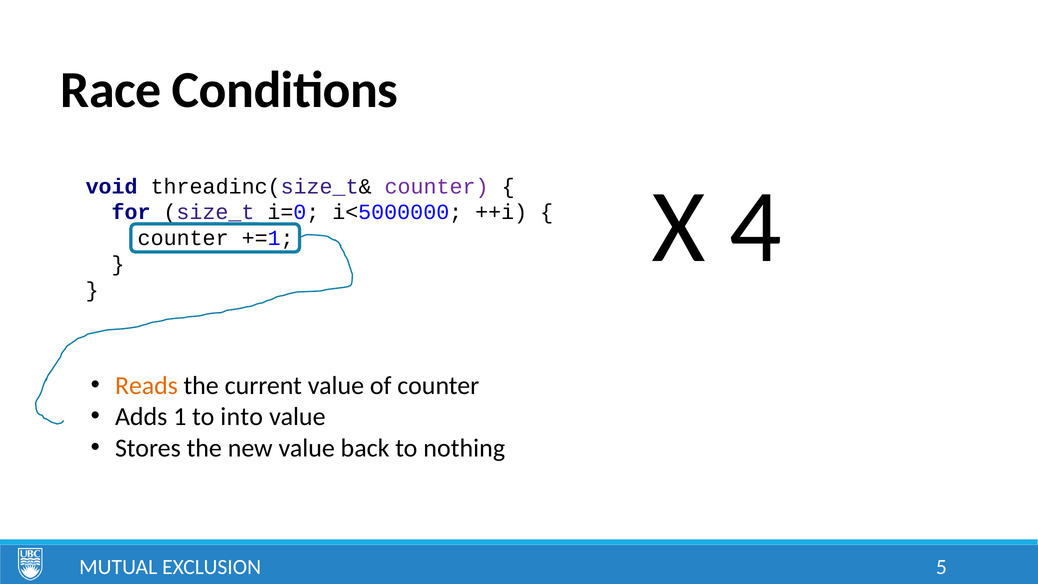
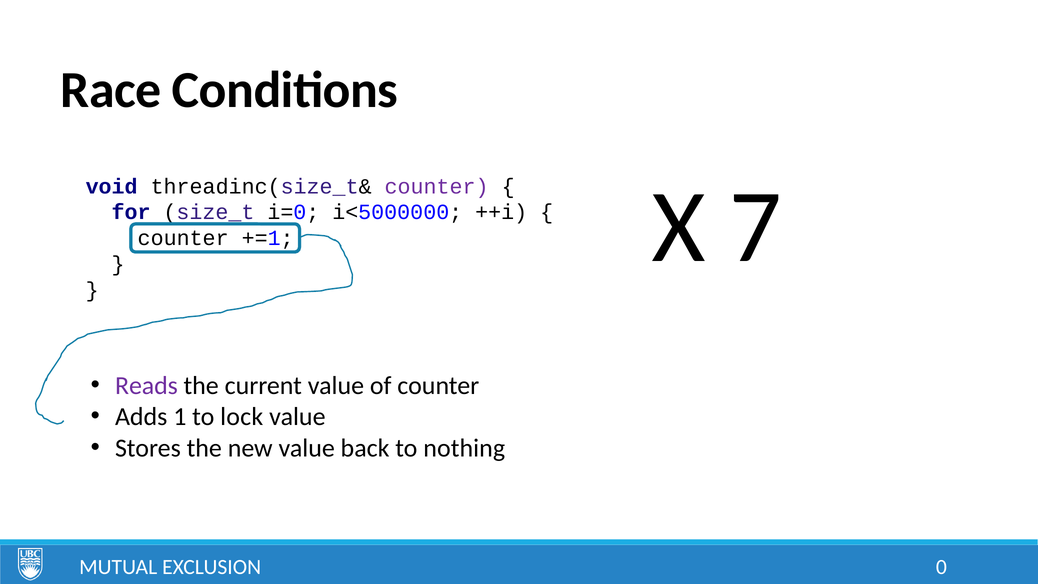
4: 4 -> 7
Reads colour: orange -> purple
into: into -> lock
5: 5 -> 0
